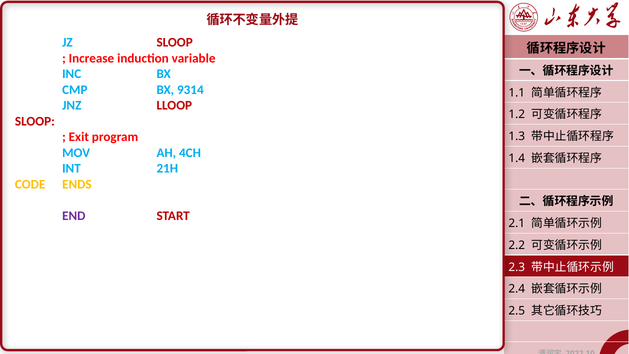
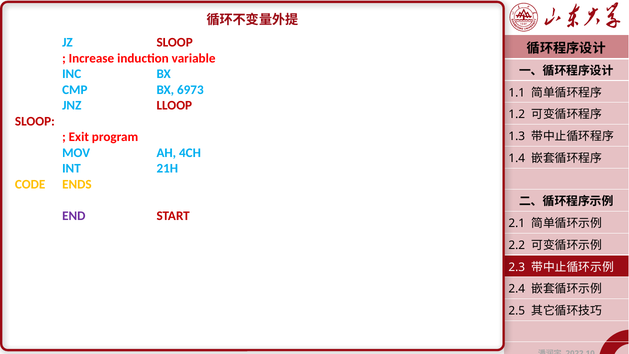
9314: 9314 -> 6973
